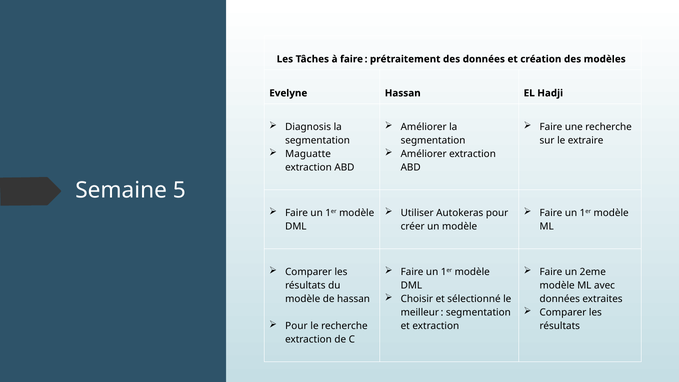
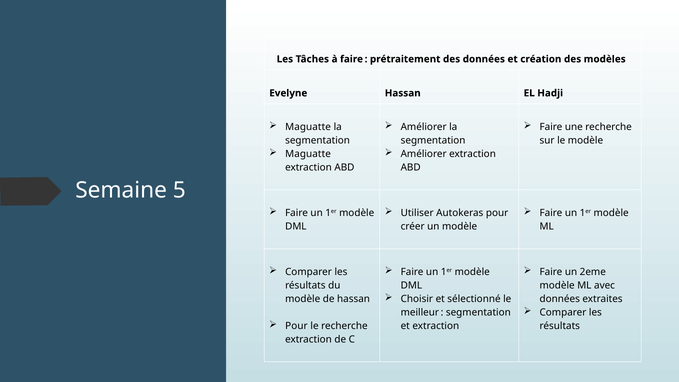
Diagnosis at (308, 127): Diagnosis -> Maguatte
le extraire: extraire -> modèle
